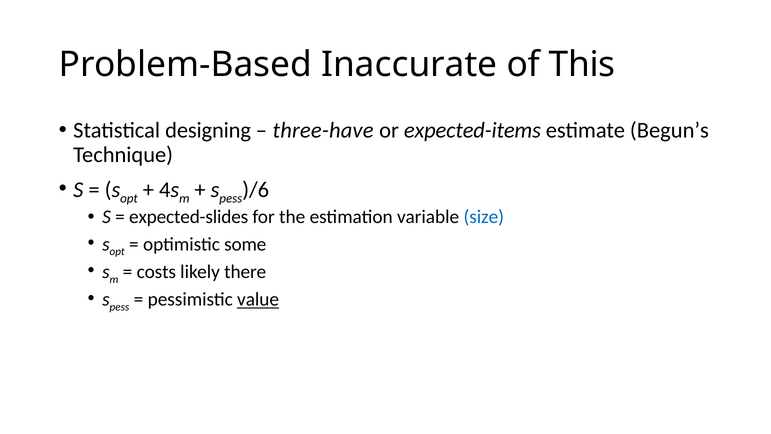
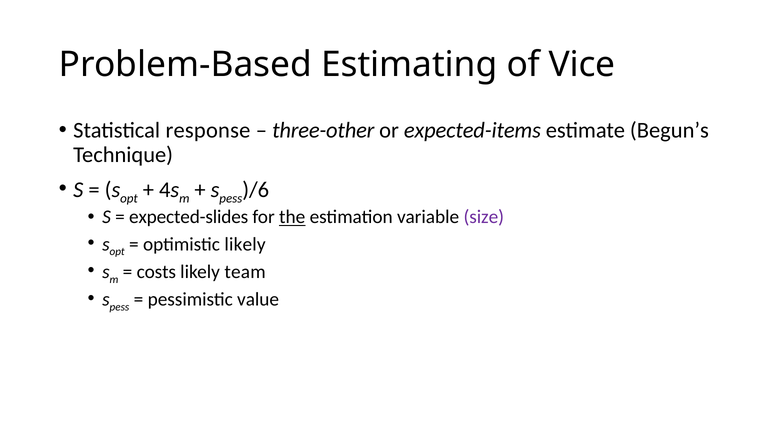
Inaccurate: Inaccurate -> Estimating
This: This -> Vice
designing: designing -> response
three-have: three-have -> three-other
the underline: none -> present
size colour: blue -> purple
optimistic some: some -> likely
there: there -> team
value underline: present -> none
